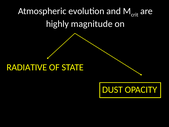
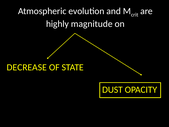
RADIATIVE: RADIATIVE -> DECREASE
